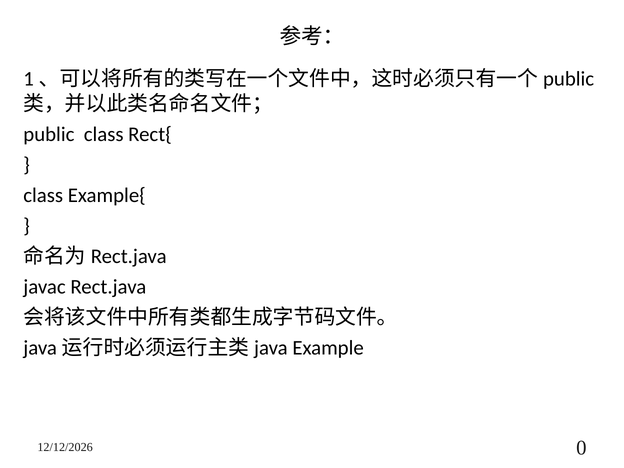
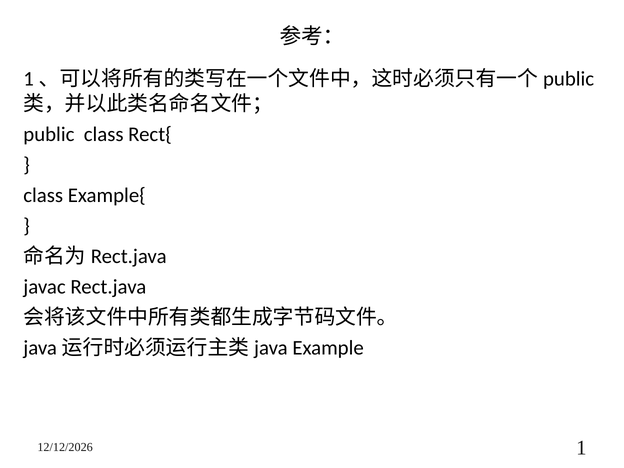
0: 0 -> 1
